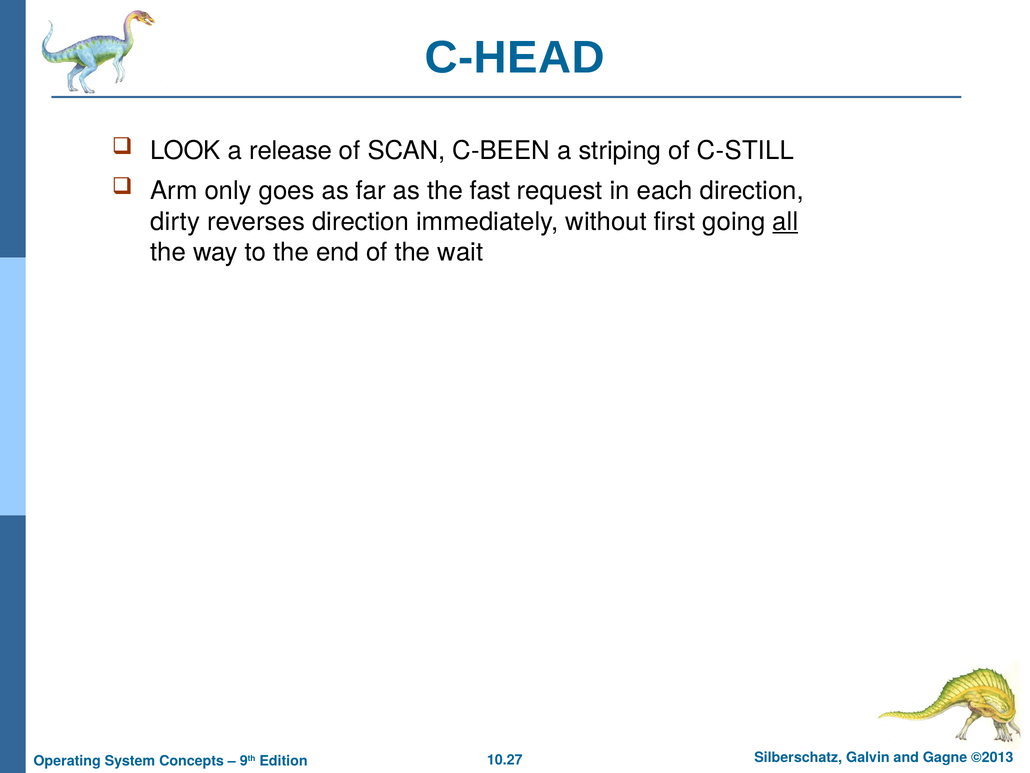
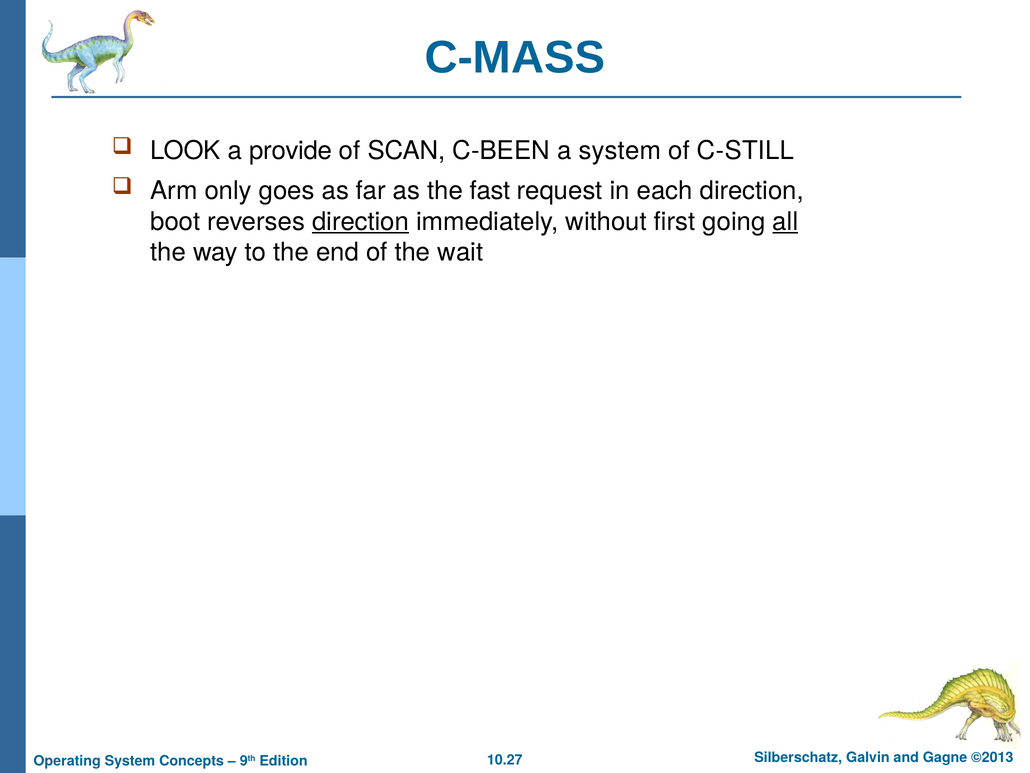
C-HEAD: C-HEAD -> C-MASS
release: release -> provide
a striping: striping -> system
dirty: dirty -> boot
direction at (361, 221) underline: none -> present
